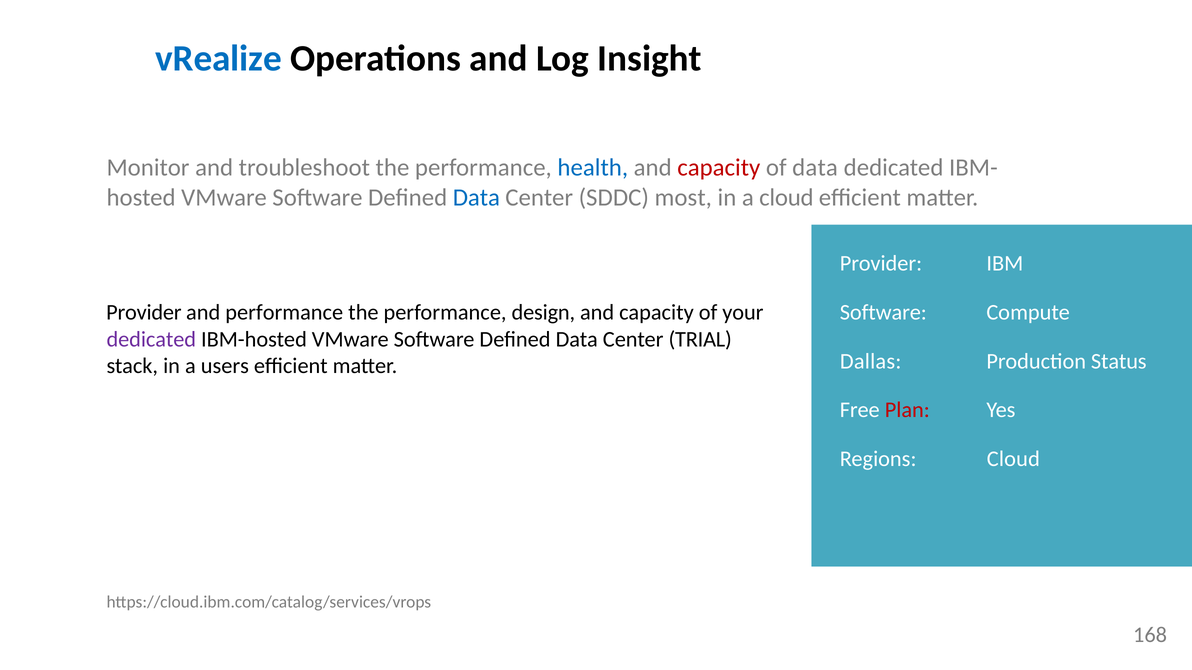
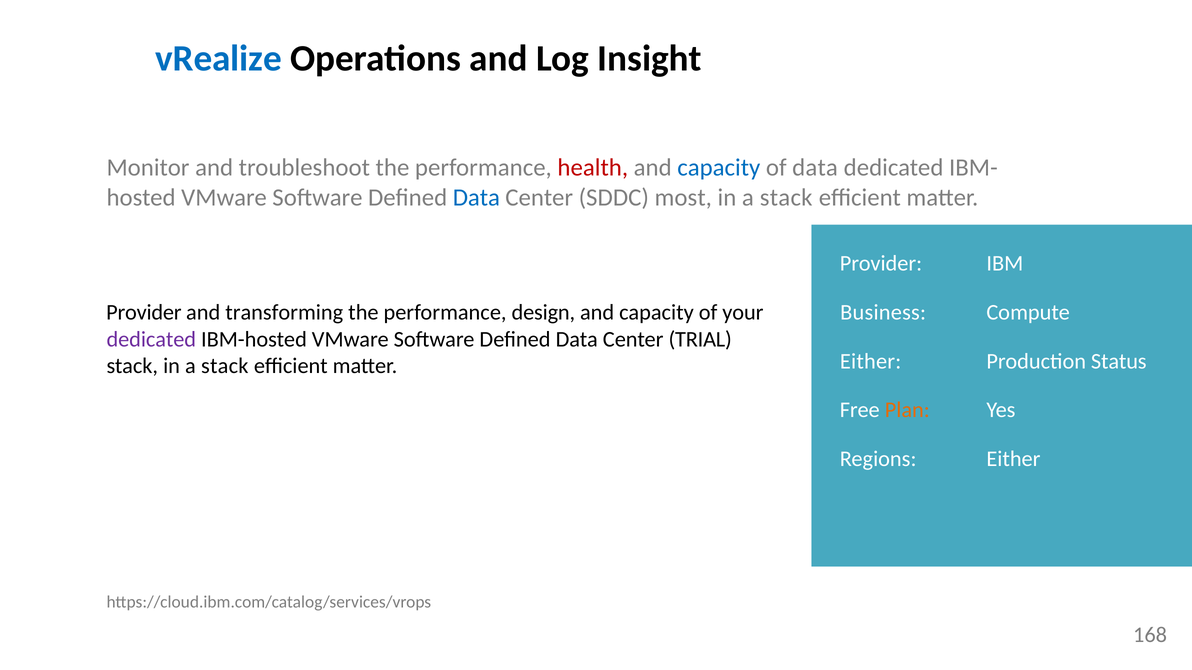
health colour: blue -> red
capacity at (719, 168) colour: red -> blue
cloud at (786, 197): cloud -> stack
and performance: performance -> transforming
Software at (883, 313): Software -> Business
Dallas at (871, 362): Dallas -> Either
stack in a users: users -> stack
Plan colour: red -> orange
Regions Cloud: Cloud -> Either
